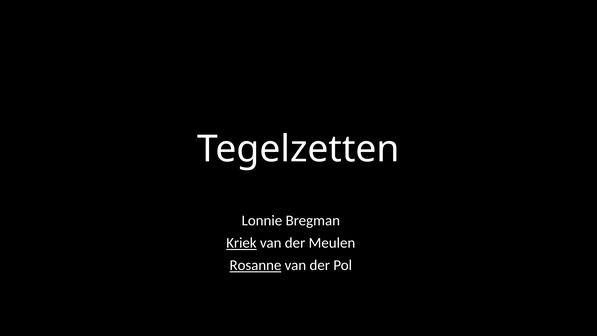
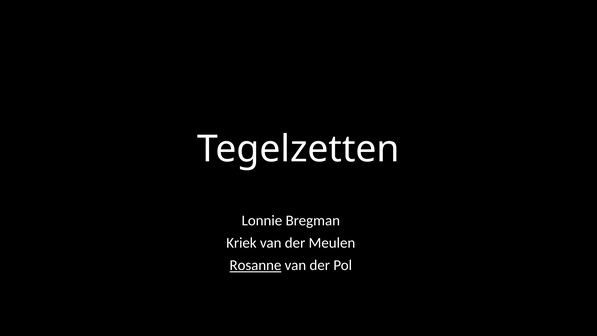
Kriek underline: present -> none
